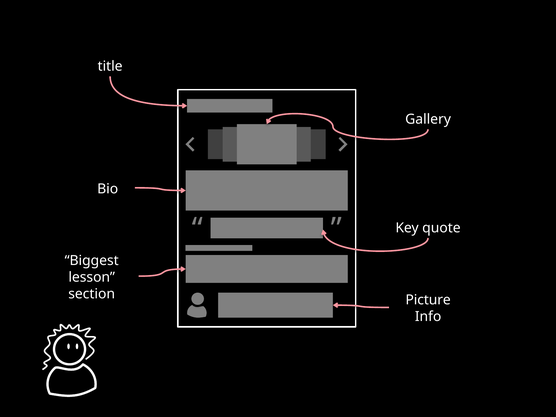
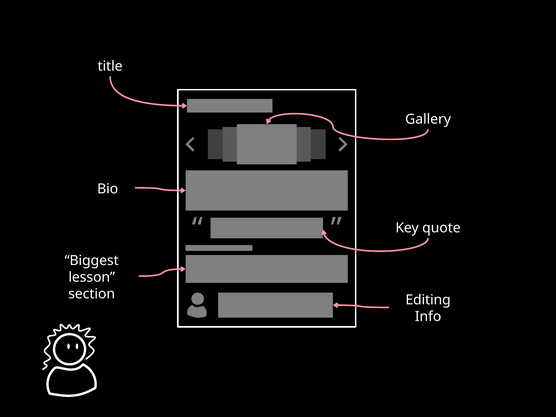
Picture: Picture -> Editing
